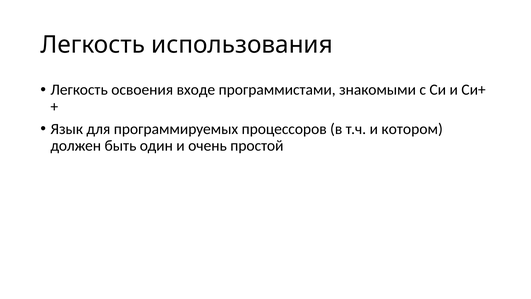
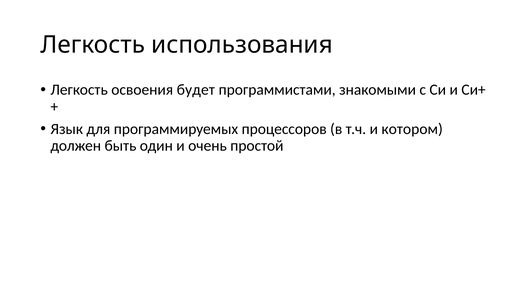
входе: входе -> будет
